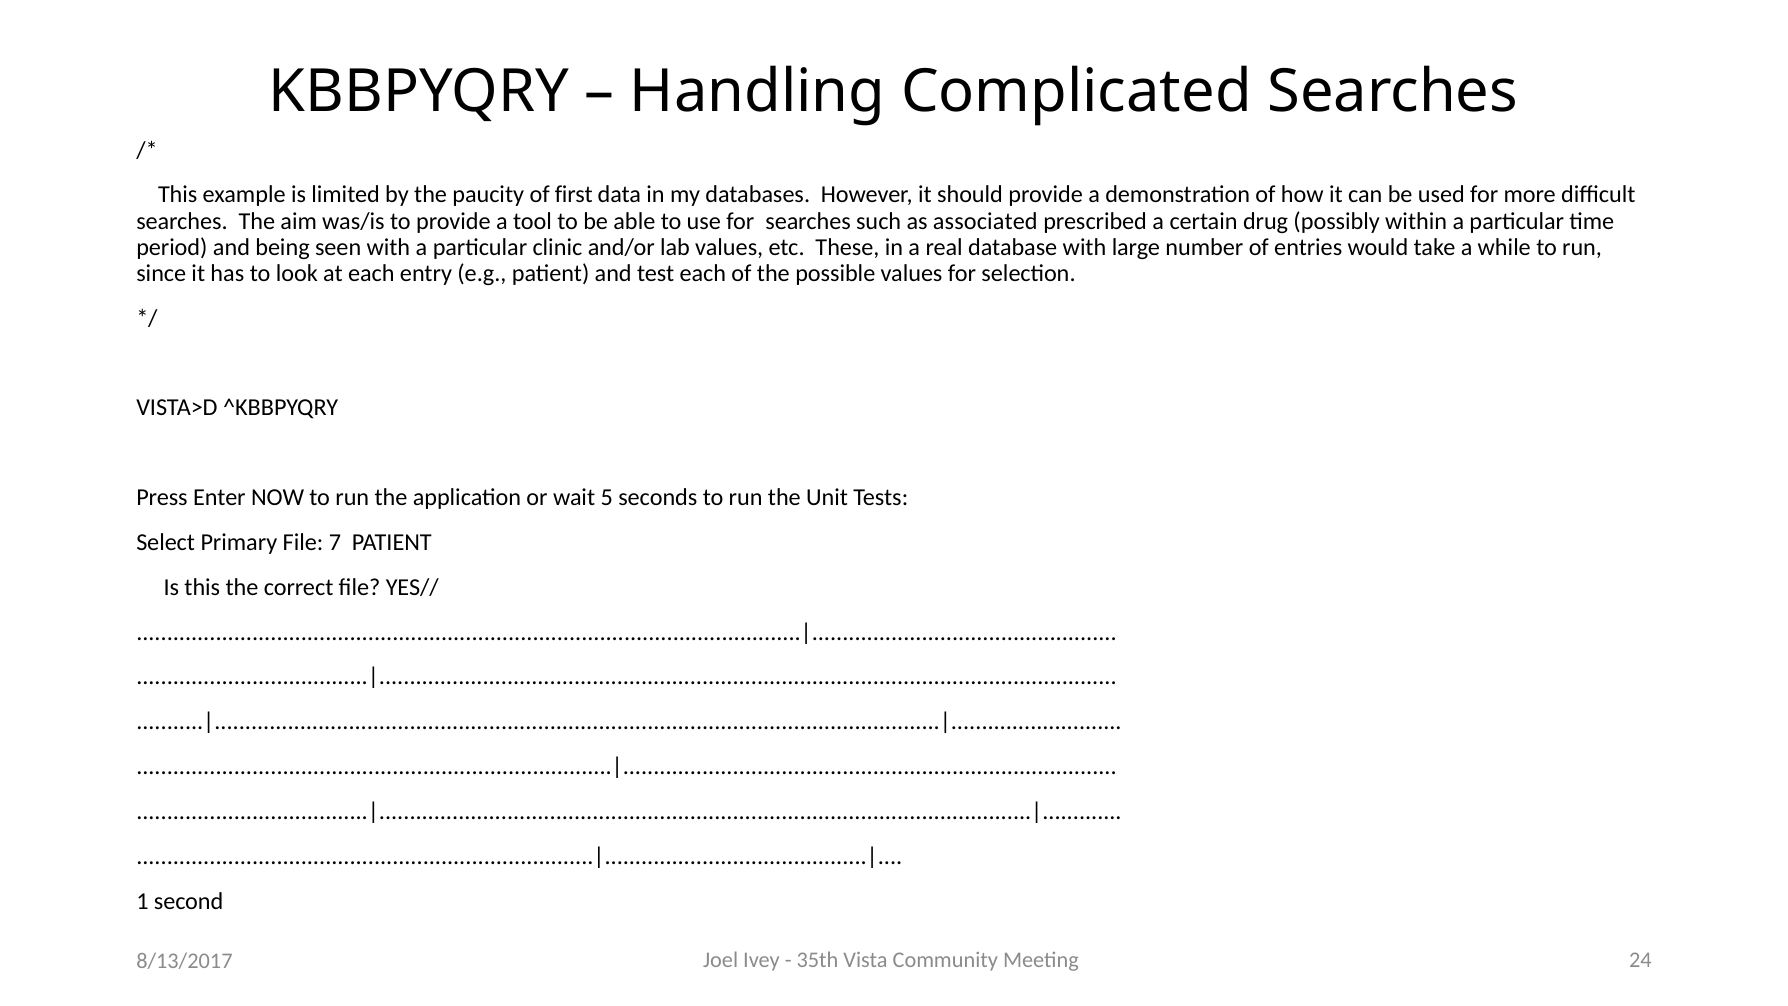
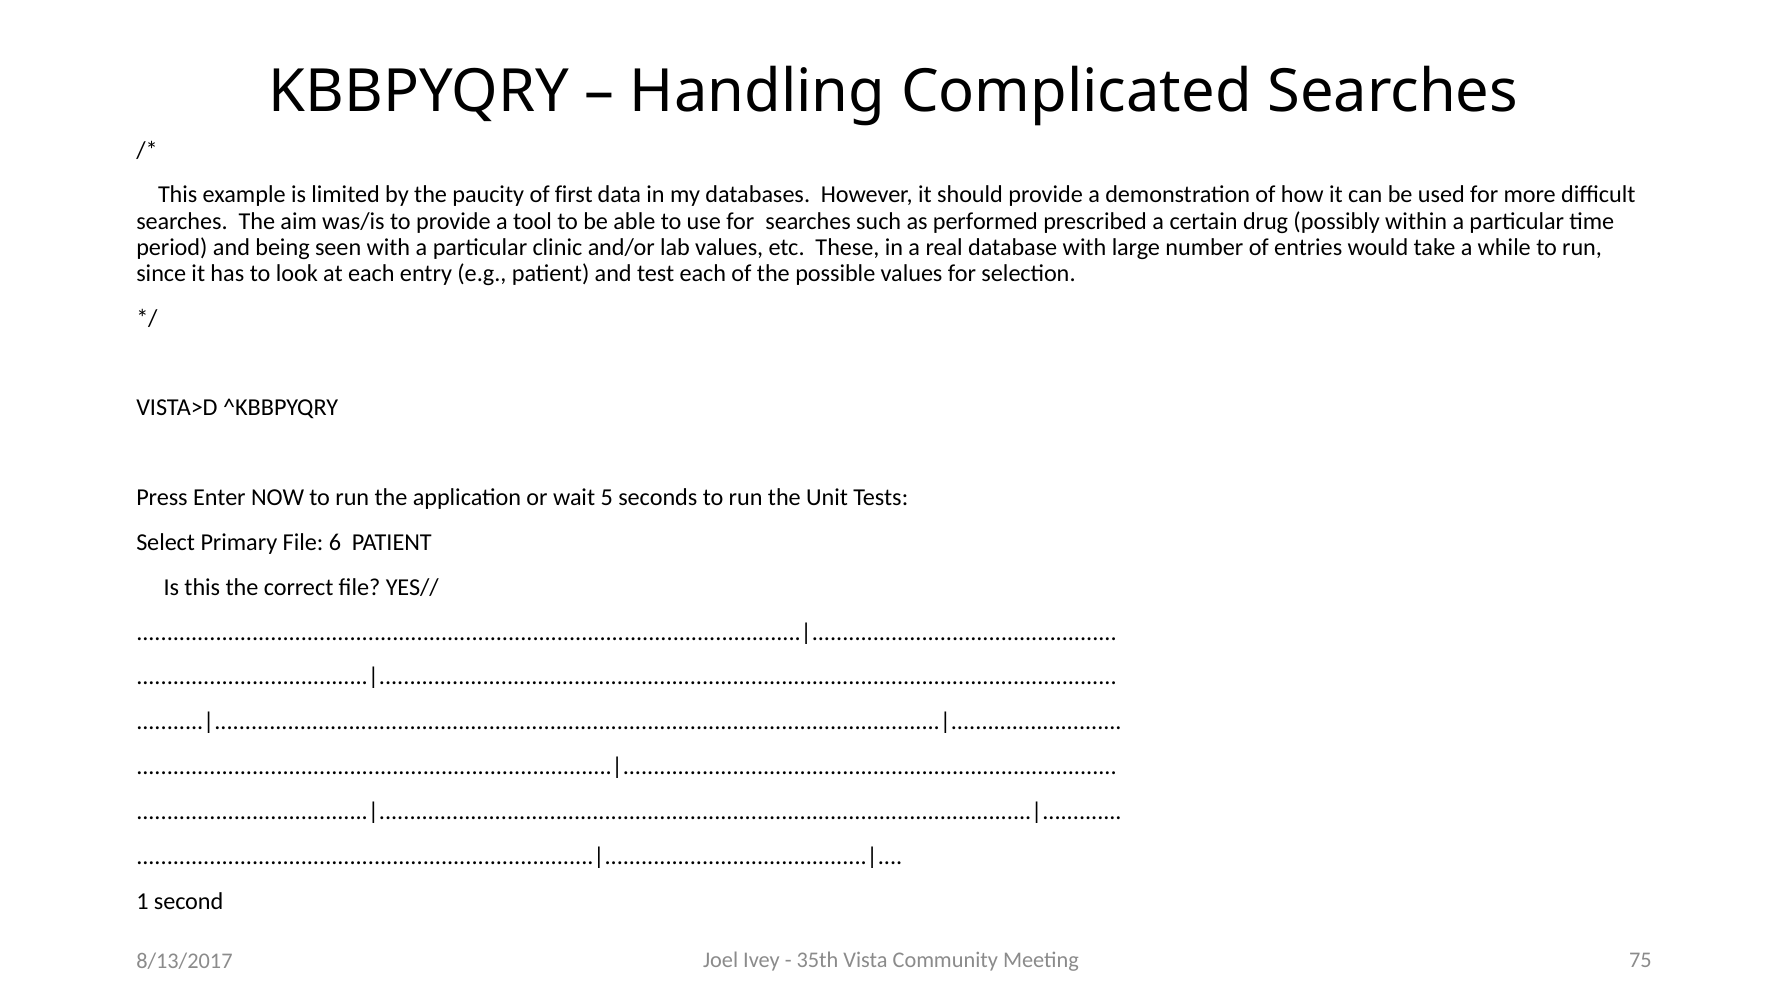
associated: associated -> performed
7: 7 -> 6
24: 24 -> 75
